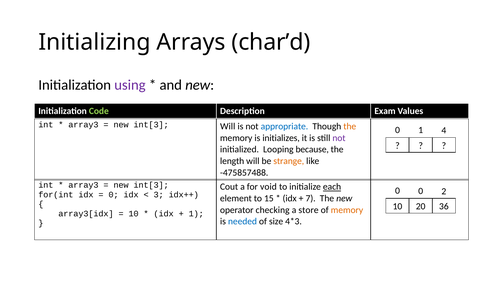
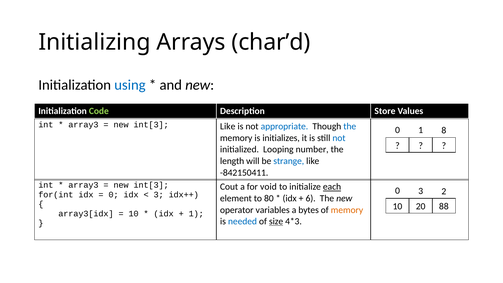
using colour: purple -> blue
Exam: Exam -> Store
int[3 Will: Will -> Like
the at (350, 126) colour: orange -> blue
4: 4 -> 8
not at (339, 138) colour: purple -> blue
because: because -> number
strange colour: orange -> blue
-475857488: -475857488 -> -842150411
0 0: 0 -> 3
15: 15 -> 80
7: 7 -> 6
36: 36 -> 88
checking: checking -> variables
store: store -> bytes
size underline: none -> present
